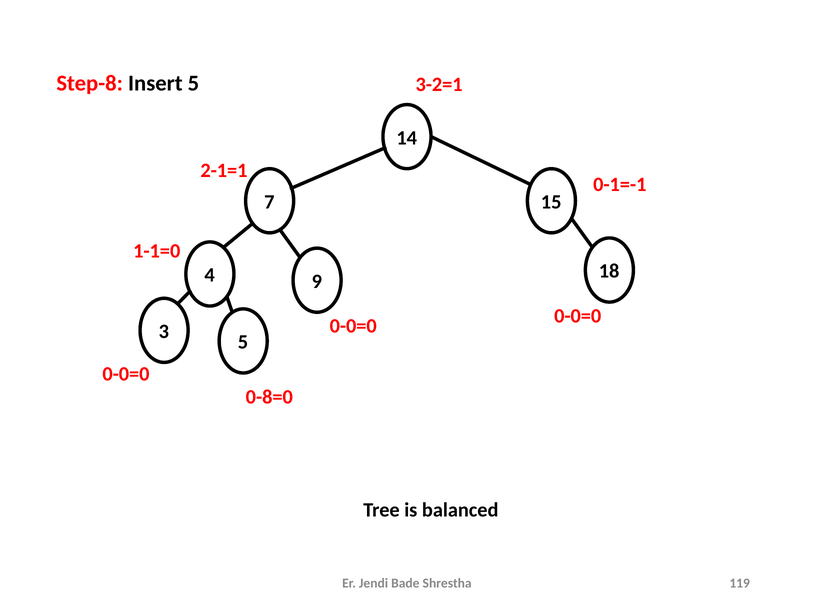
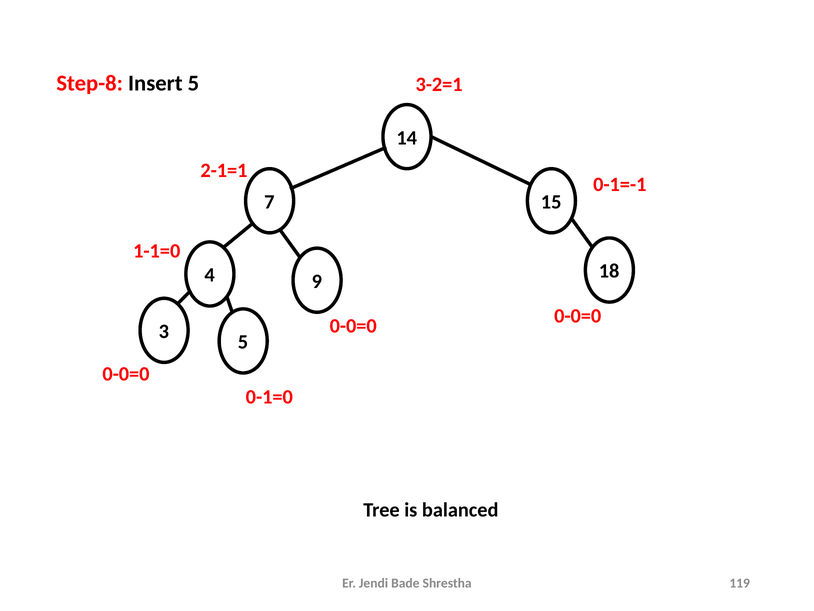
0-8=0: 0-8=0 -> 0-1=0
